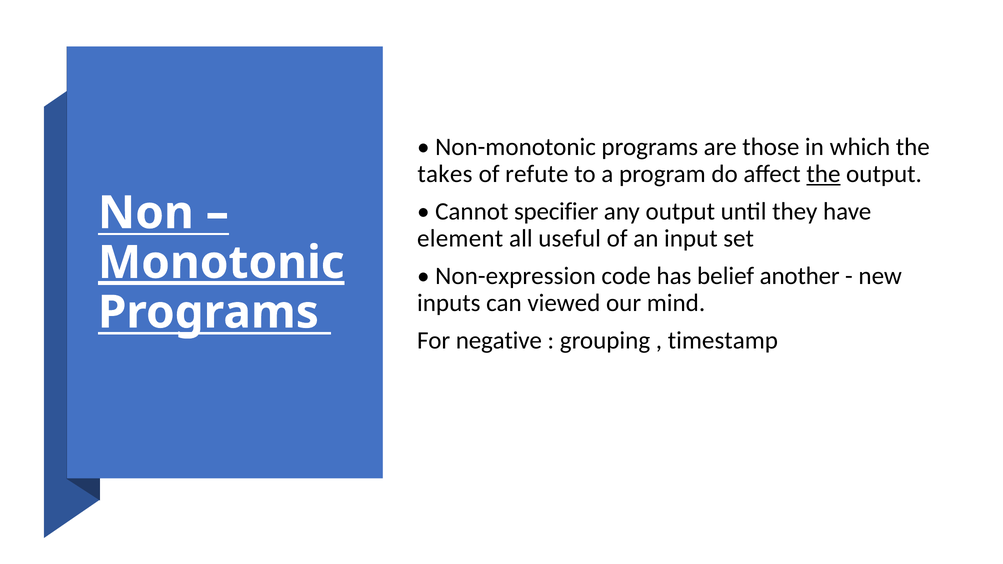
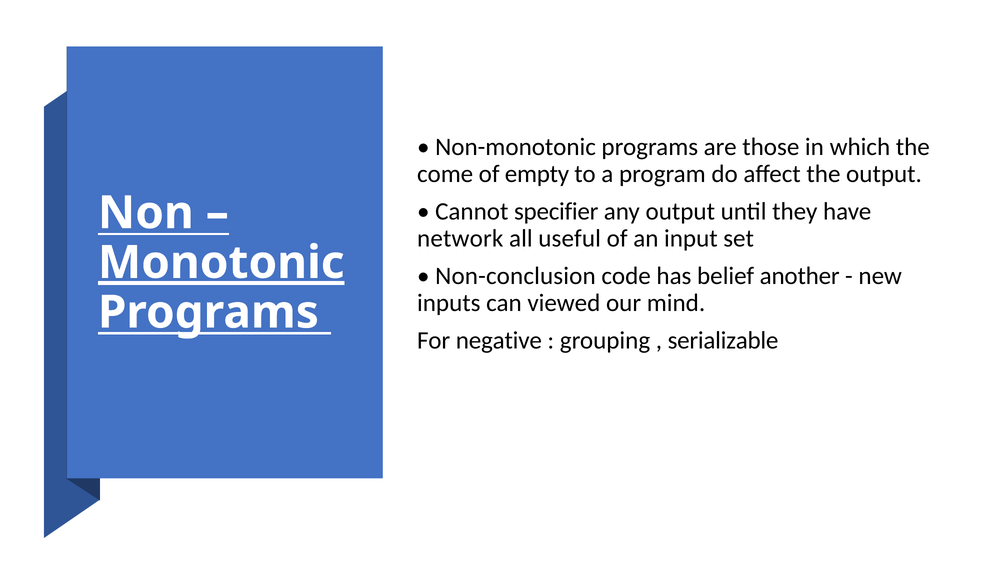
takes: takes -> come
refute: refute -> empty
the at (823, 174) underline: present -> none
element: element -> network
Non-expression: Non-expression -> Non-conclusion
timestamp: timestamp -> serializable
